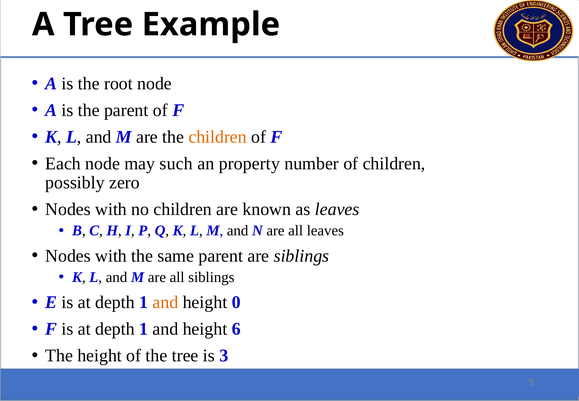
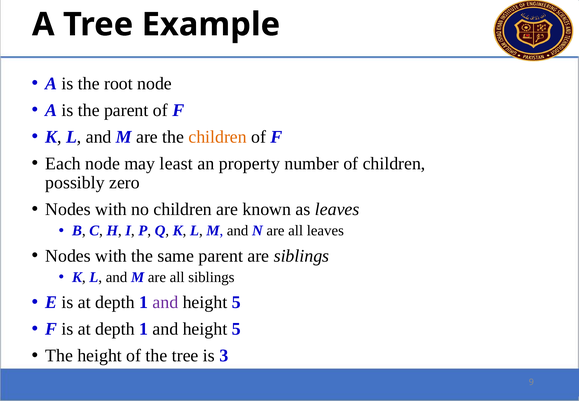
such: such -> least
and at (165, 302) colour: orange -> purple
0 at (236, 302): 0 -> 5
6 at (236, 329): 6 -> 5
